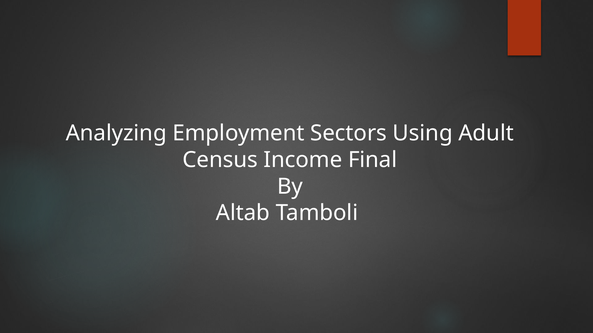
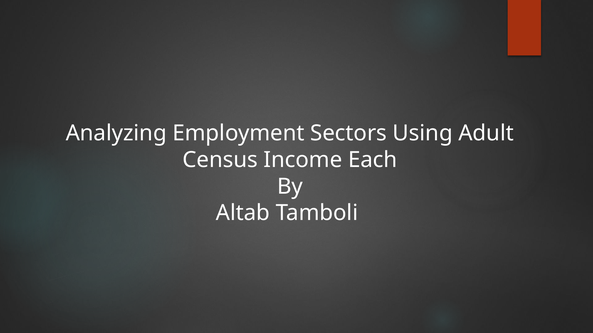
Final: Final -> Each
